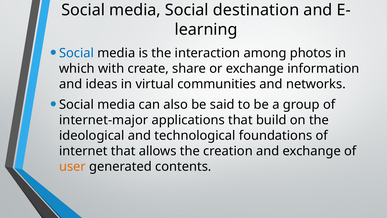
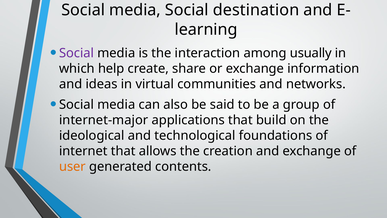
Social at (77, 53) colour: blue -> purple
photos: photos -> usually
with: with -> help
